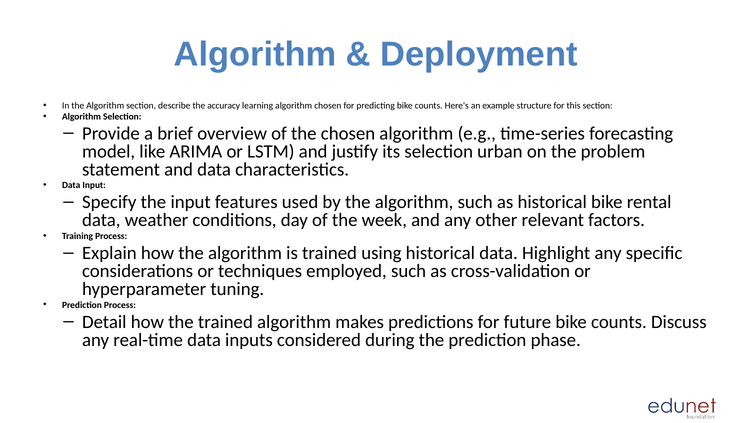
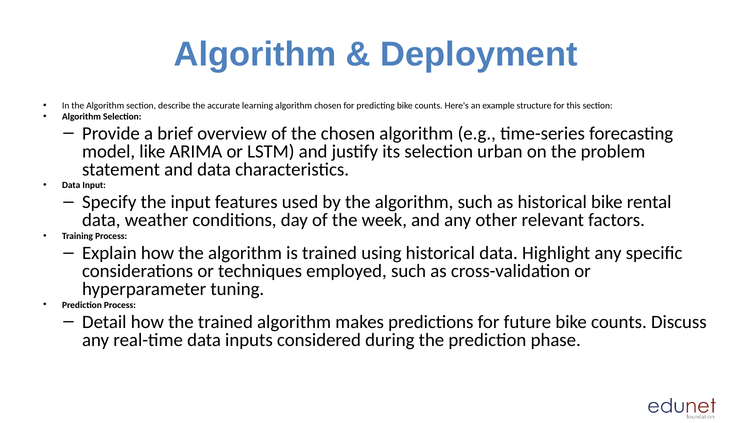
accuracy: accuracy -> accurate
